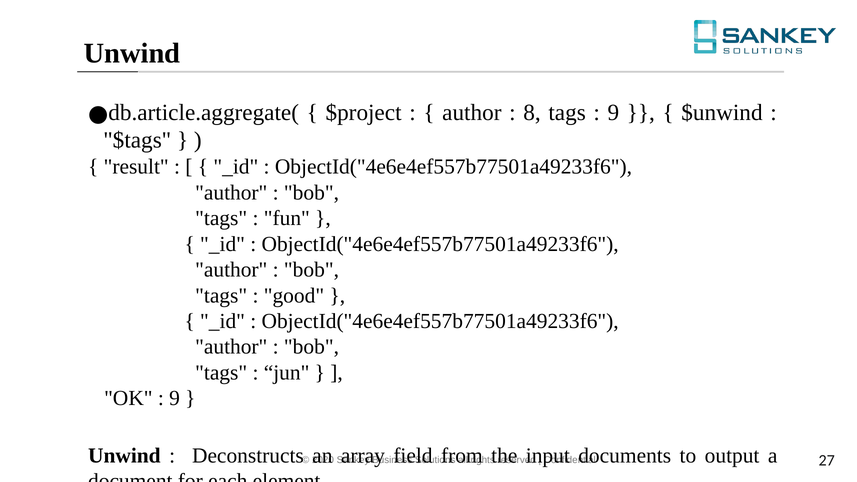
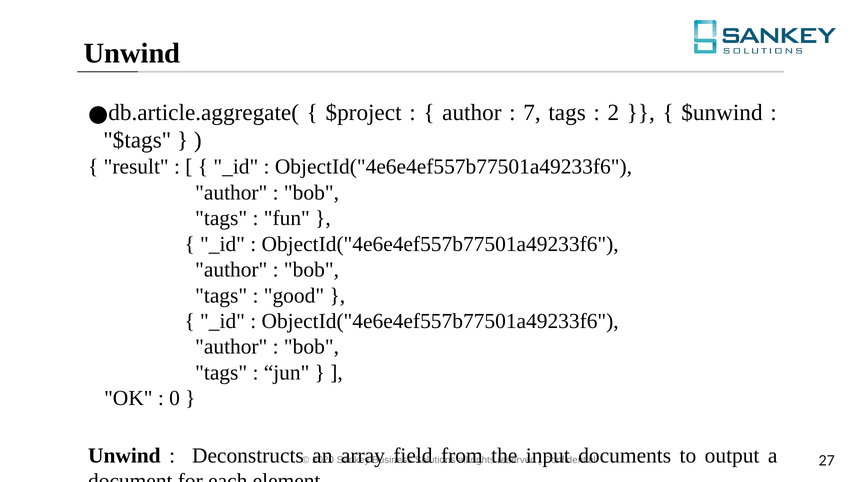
8: 8 -> 7
9 at (613, 112): 9 -> 2
9 at (175, 398): 9 -> 0
